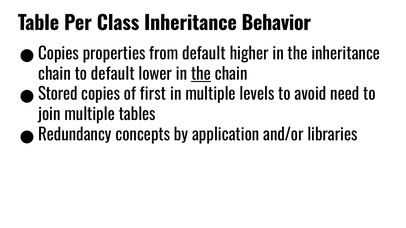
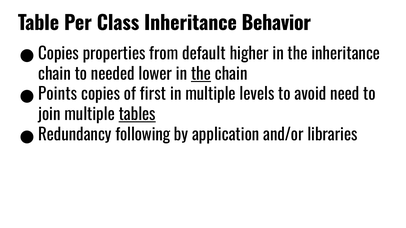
to default: default -> needed
Stored: Stored -> Points
tables underline: none -> present
concepts: concepts -> following
